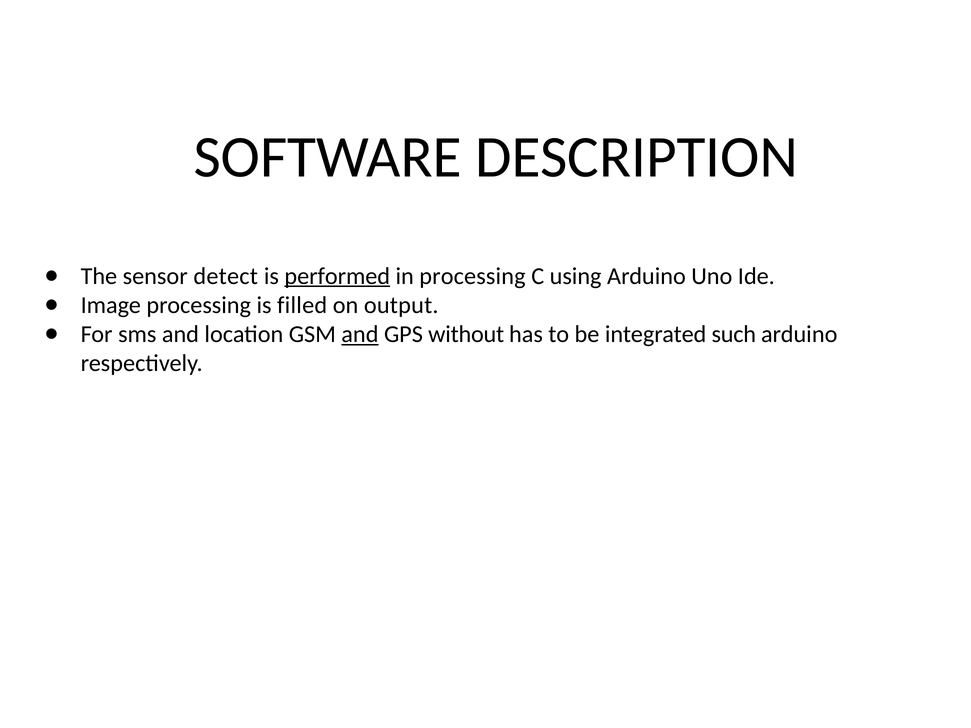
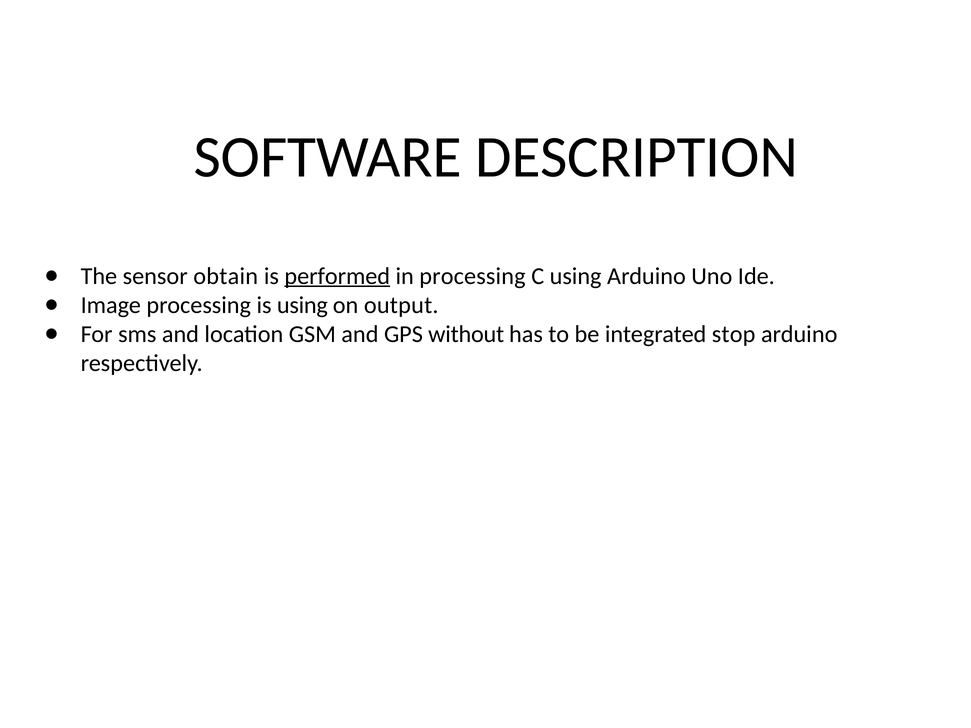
detect: detect -> obtain
is filled: filled -> using
and at (360, 334) underline: present -> none
such: such -> stop
